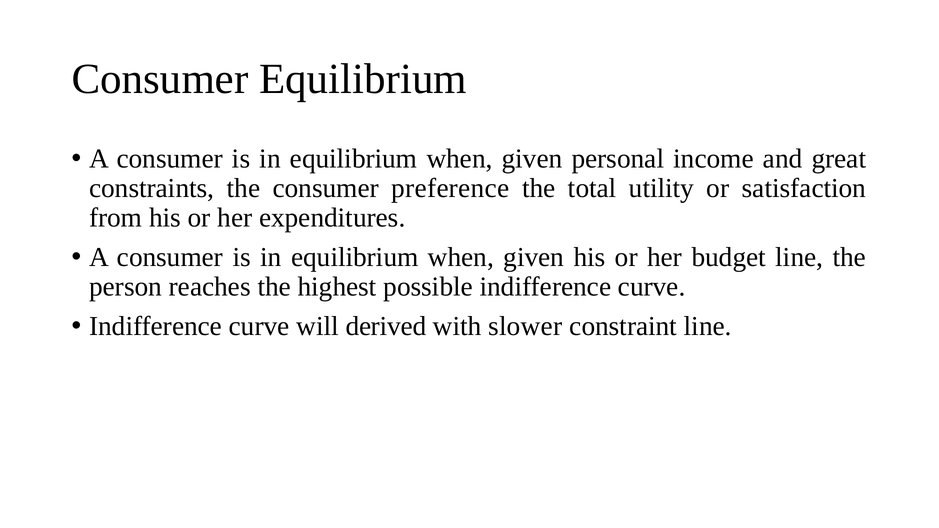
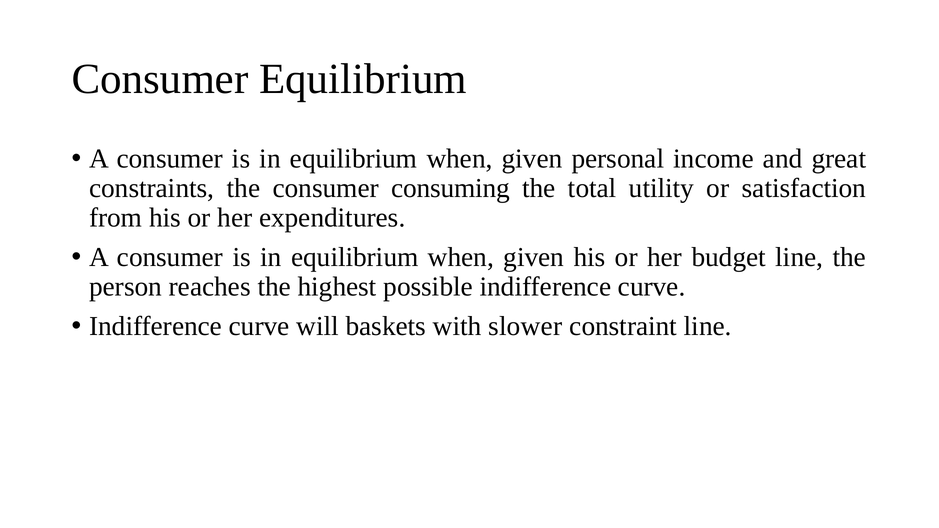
preference: preference -> consuming
derived: derived -> baskets
